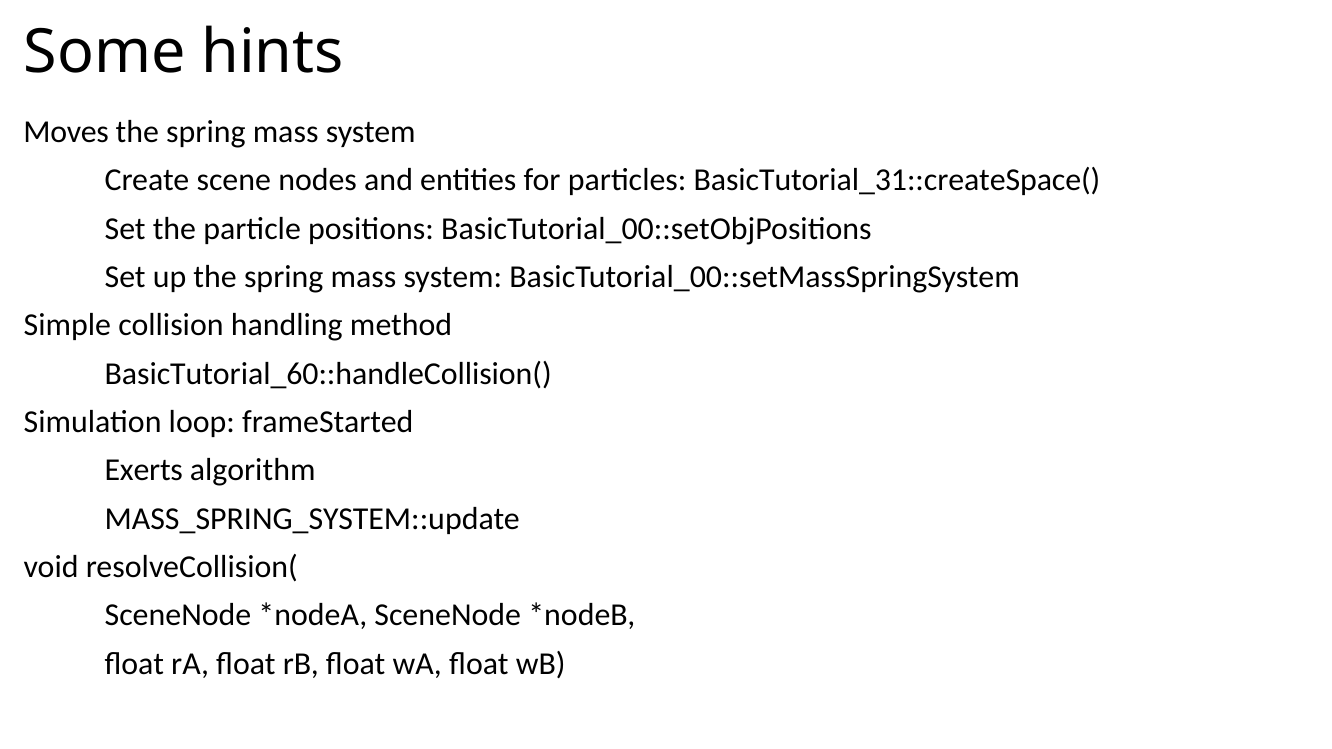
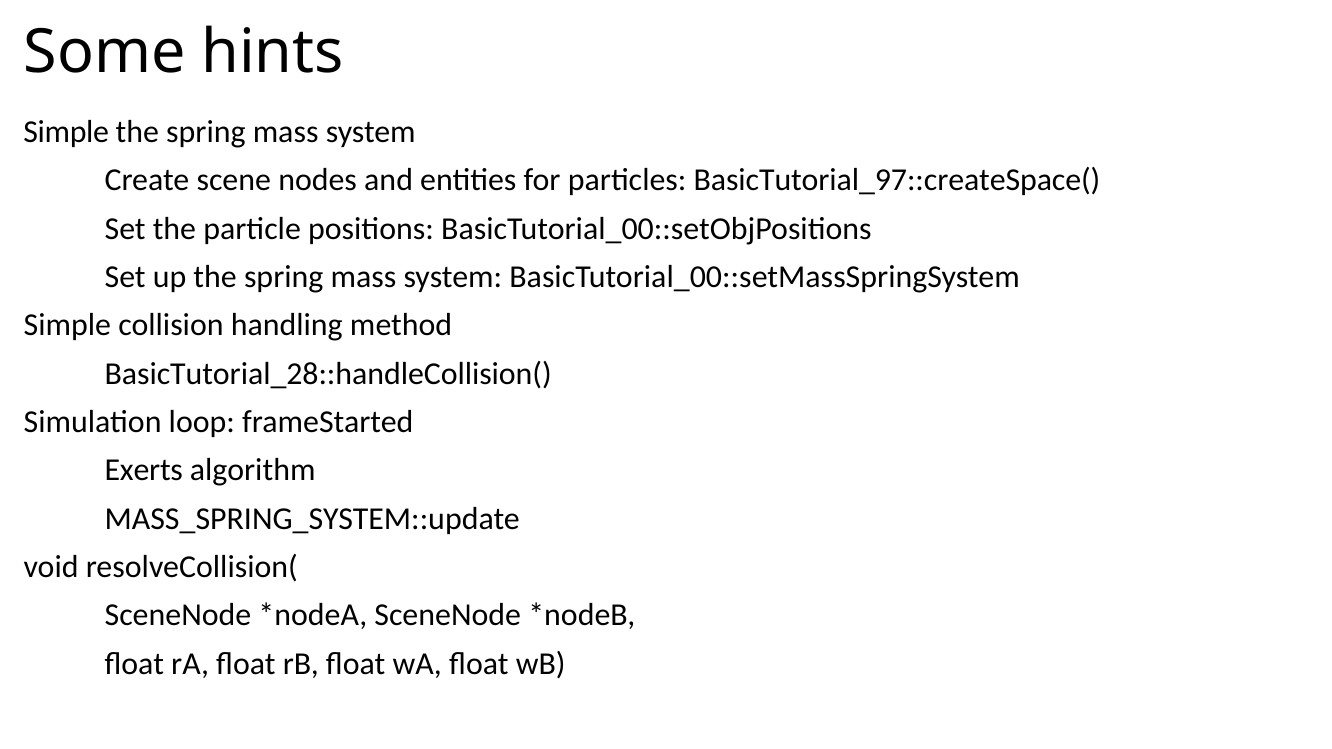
Moves at (66, 132): Moves -> Simple
BasicTutorial_31::createSpace(: BasicTutorial_31::createSpace( -> BasicTutorial_97::createSpace(
BasicTutorial_60::handleCollision(: BasicTutorial_60::handleCollision( -> BasicTutorial_28::handleCollision(
